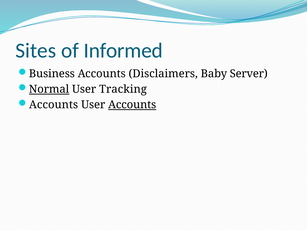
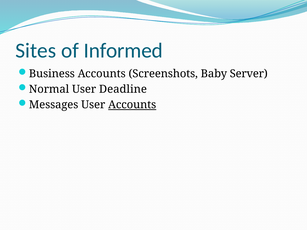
Disclaimers: Disclaimers -> Screenshots
Normal underline: present -> none
Tracking: Tracking -> Deadline
Accounts at (54, 105): Accounts -> Messages
